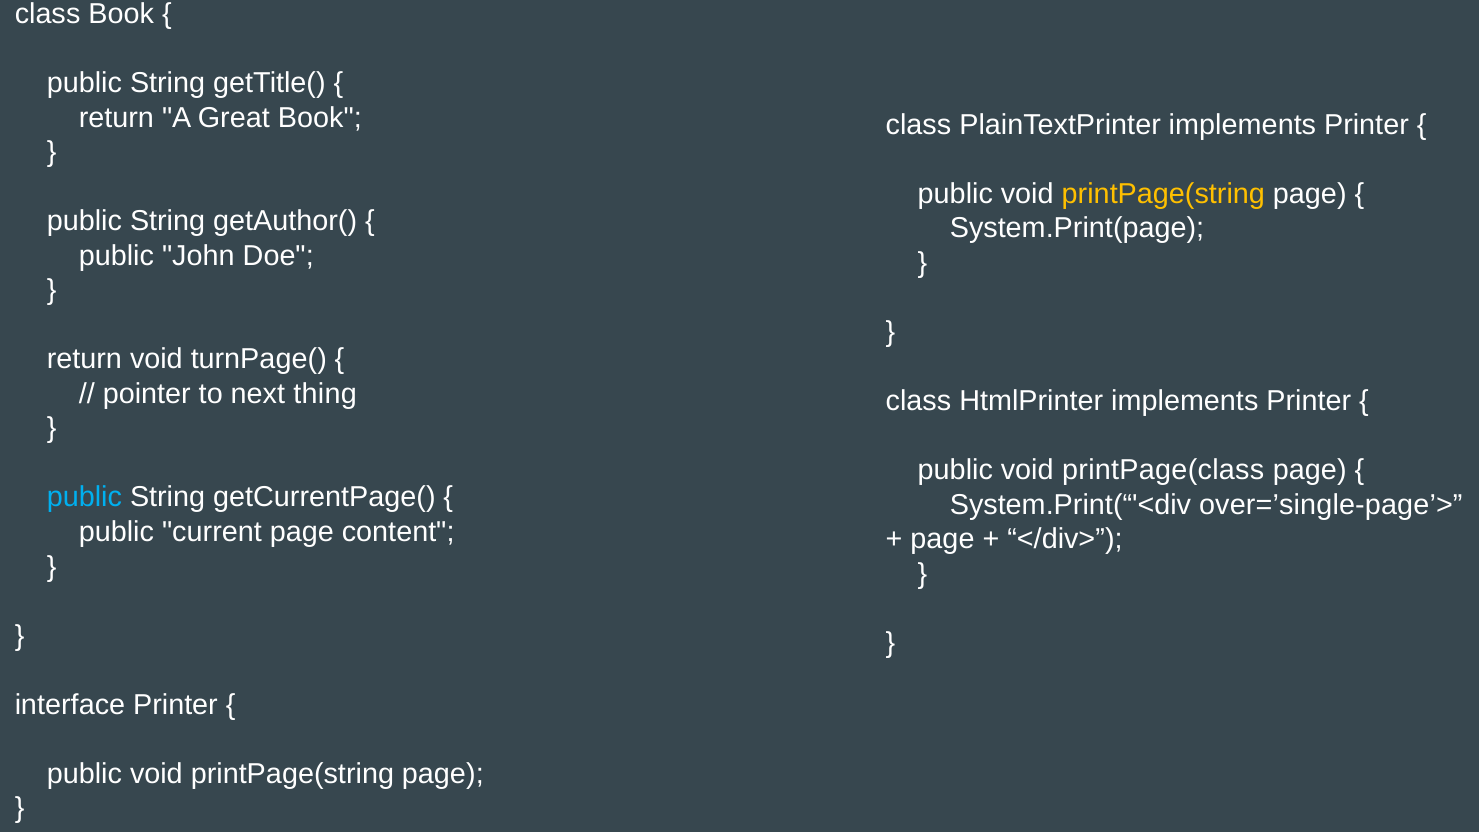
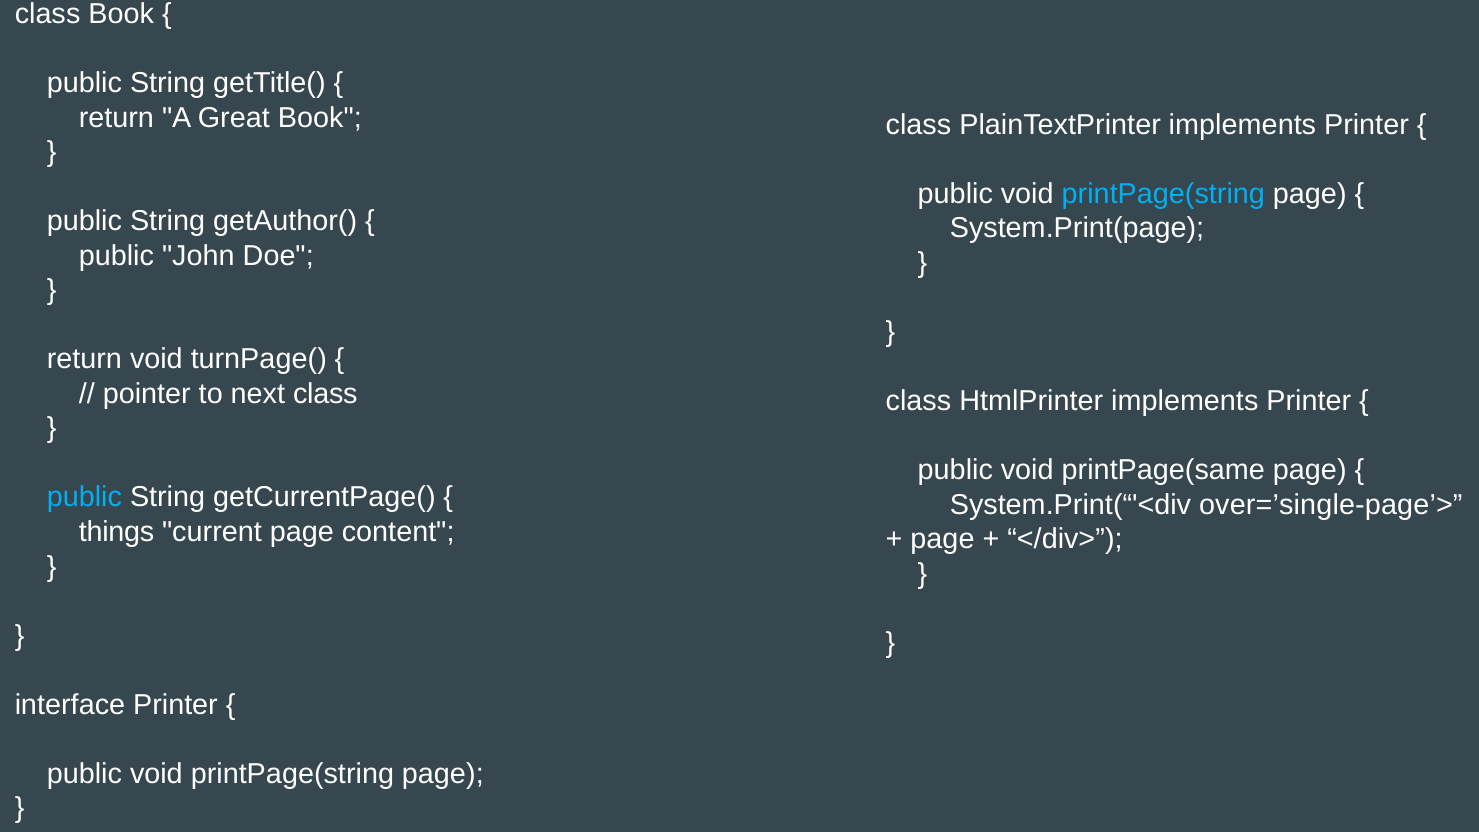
printPage(string at (1163, 194) colour: yellow -> light blue
next thing: thing -> class
printPage(class: printPage(class -> printPage(same
public at (116, 532): public -> things
